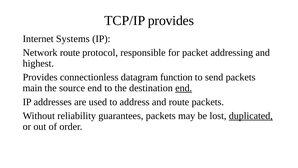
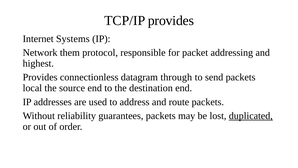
Network route: route -> them
function: function -> through
main: main -> local
end at (184, 88) underline: present -> none
